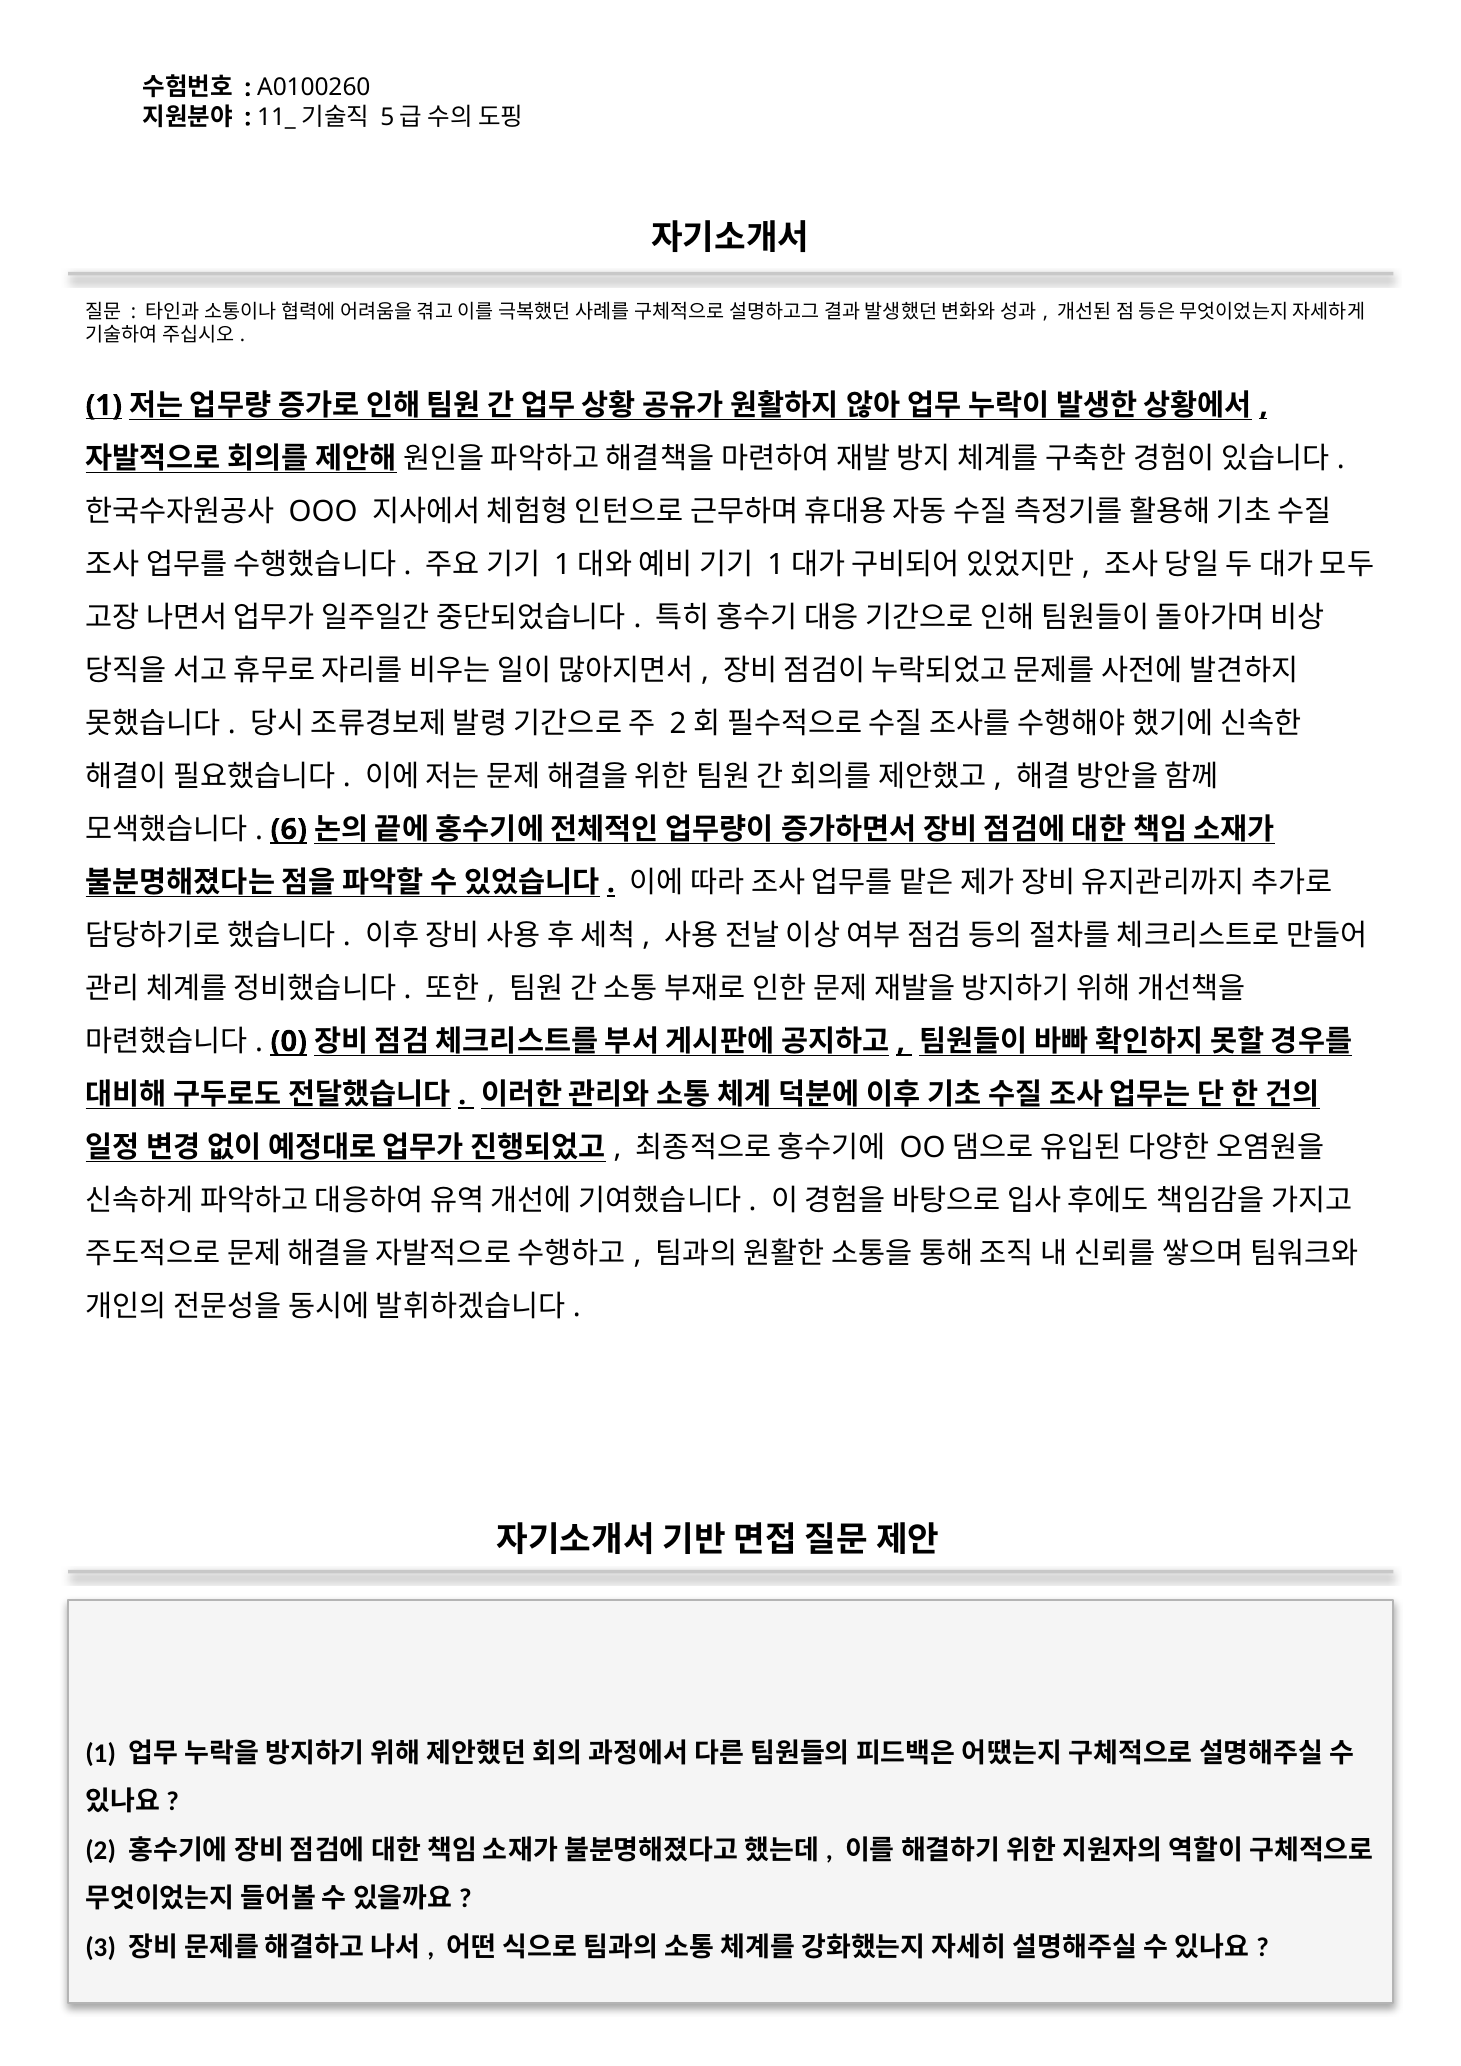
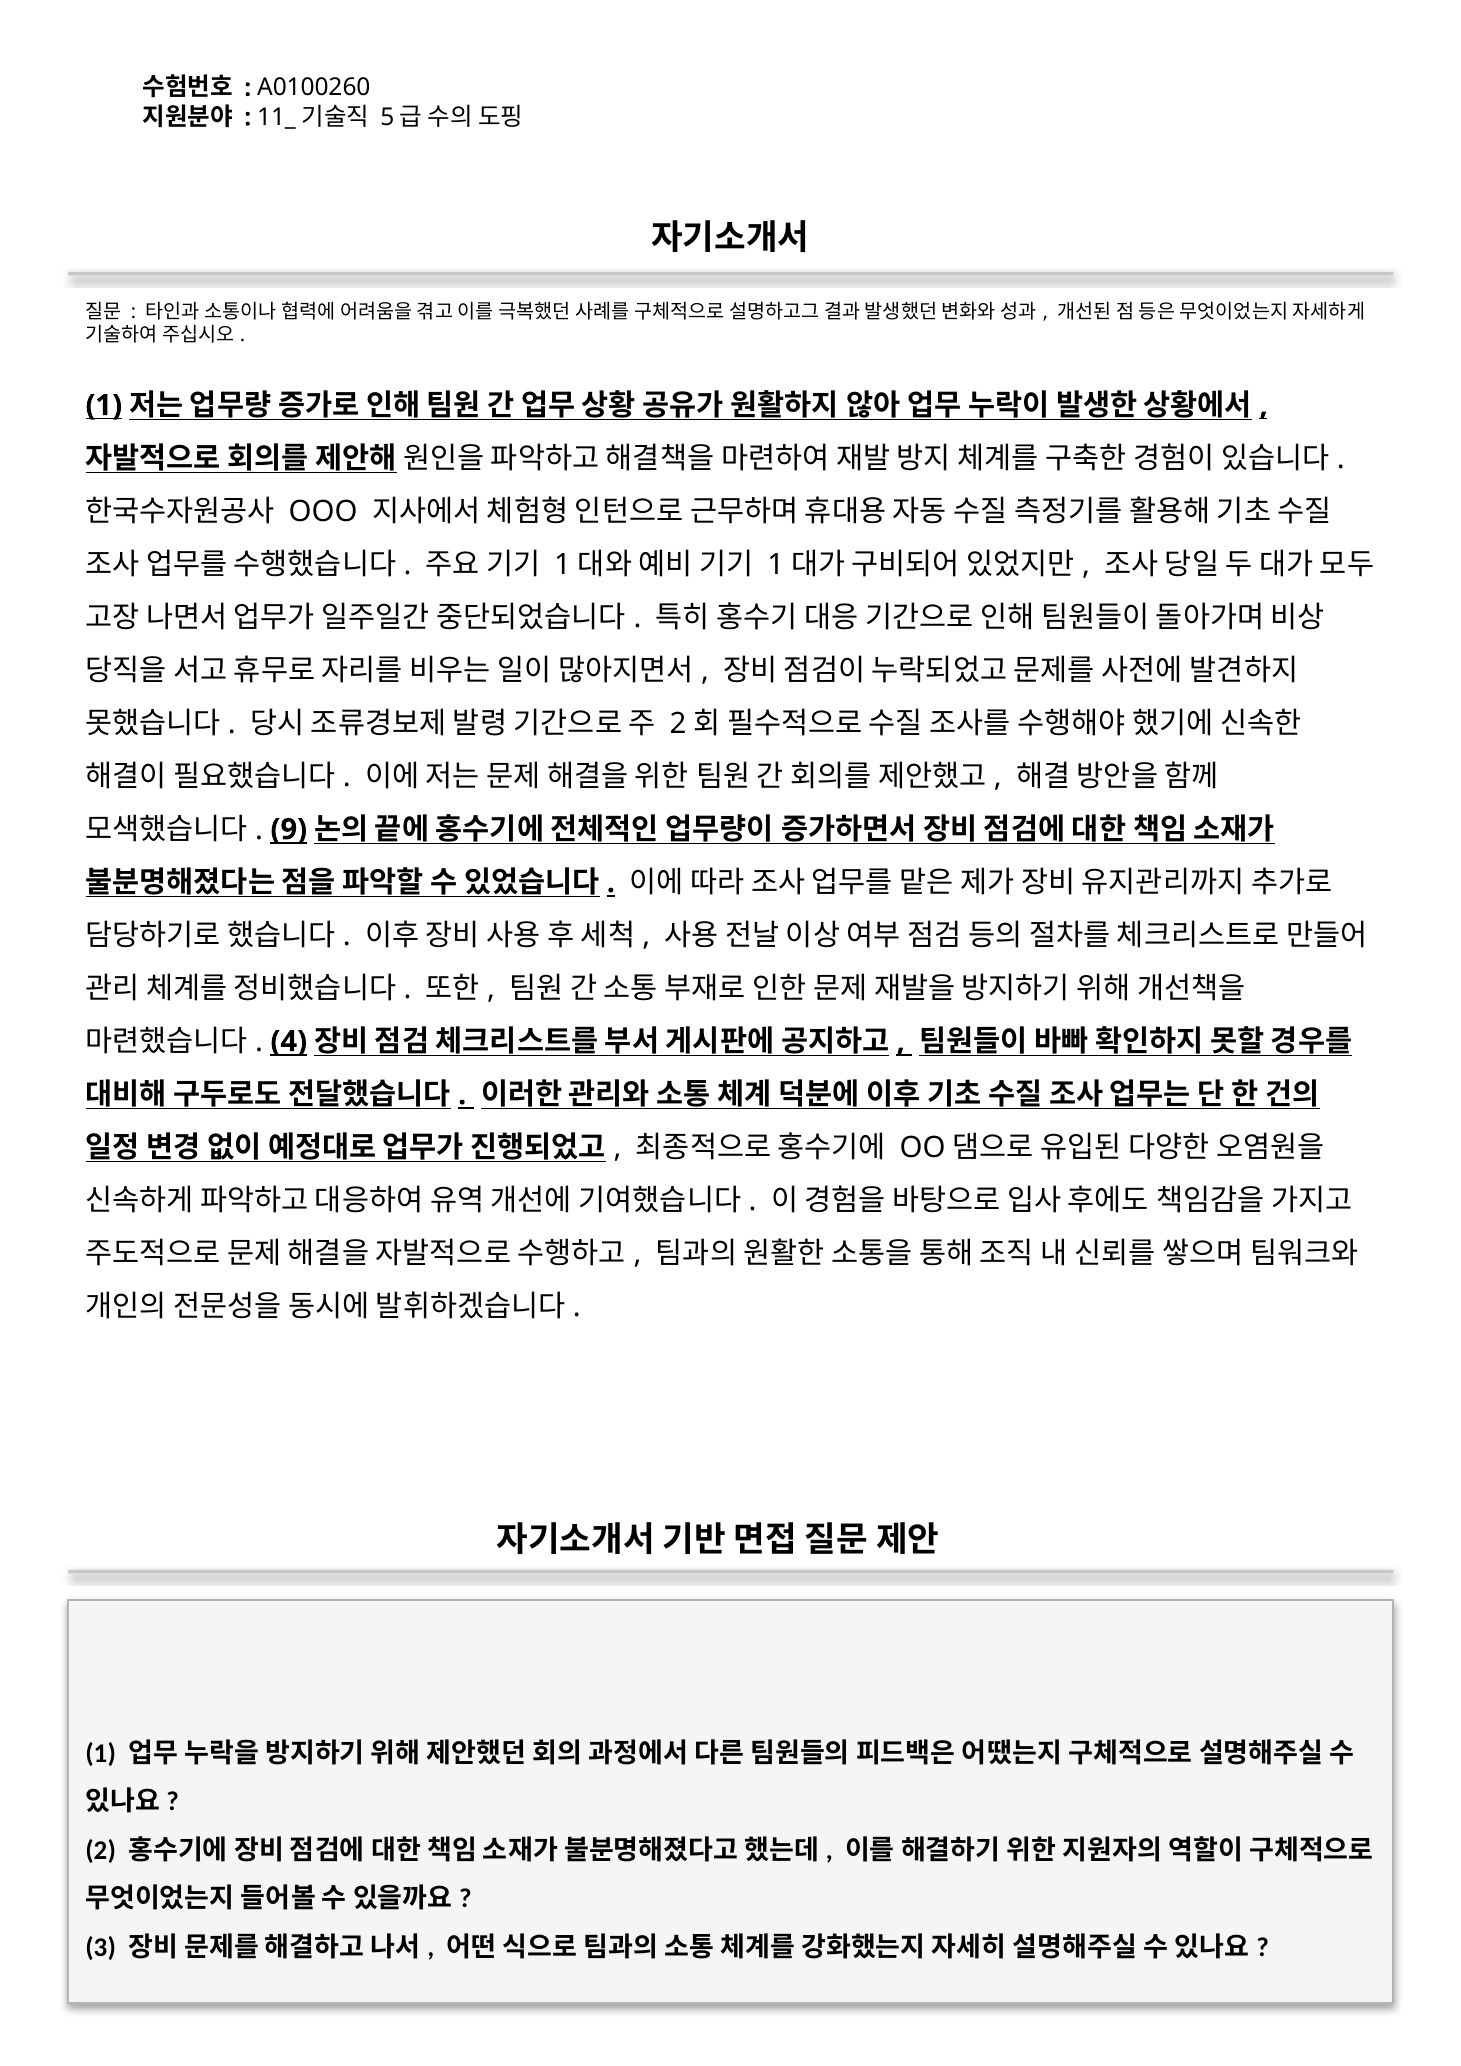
6: 6 -> 9
0: 0 -> 4
